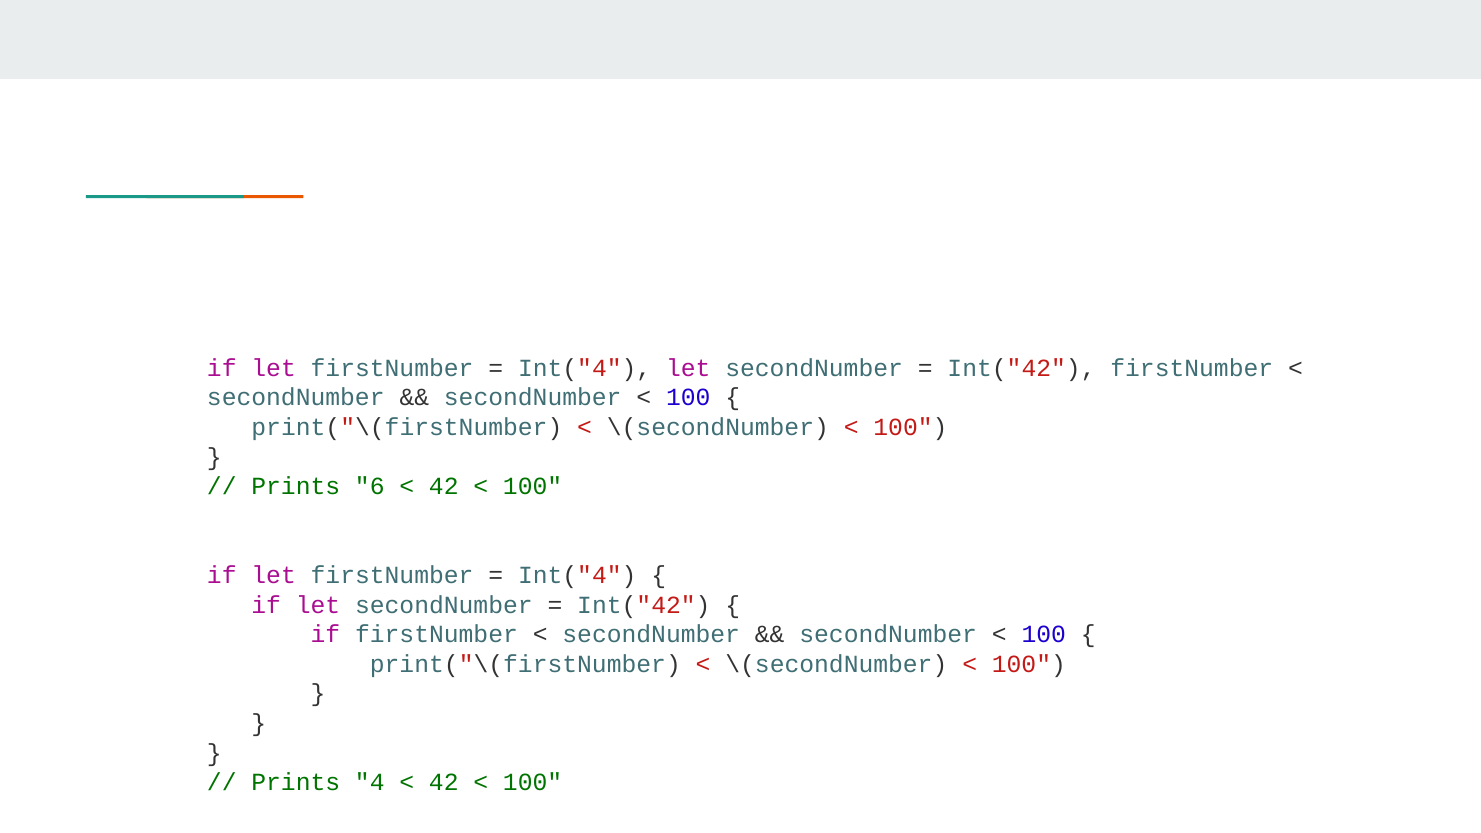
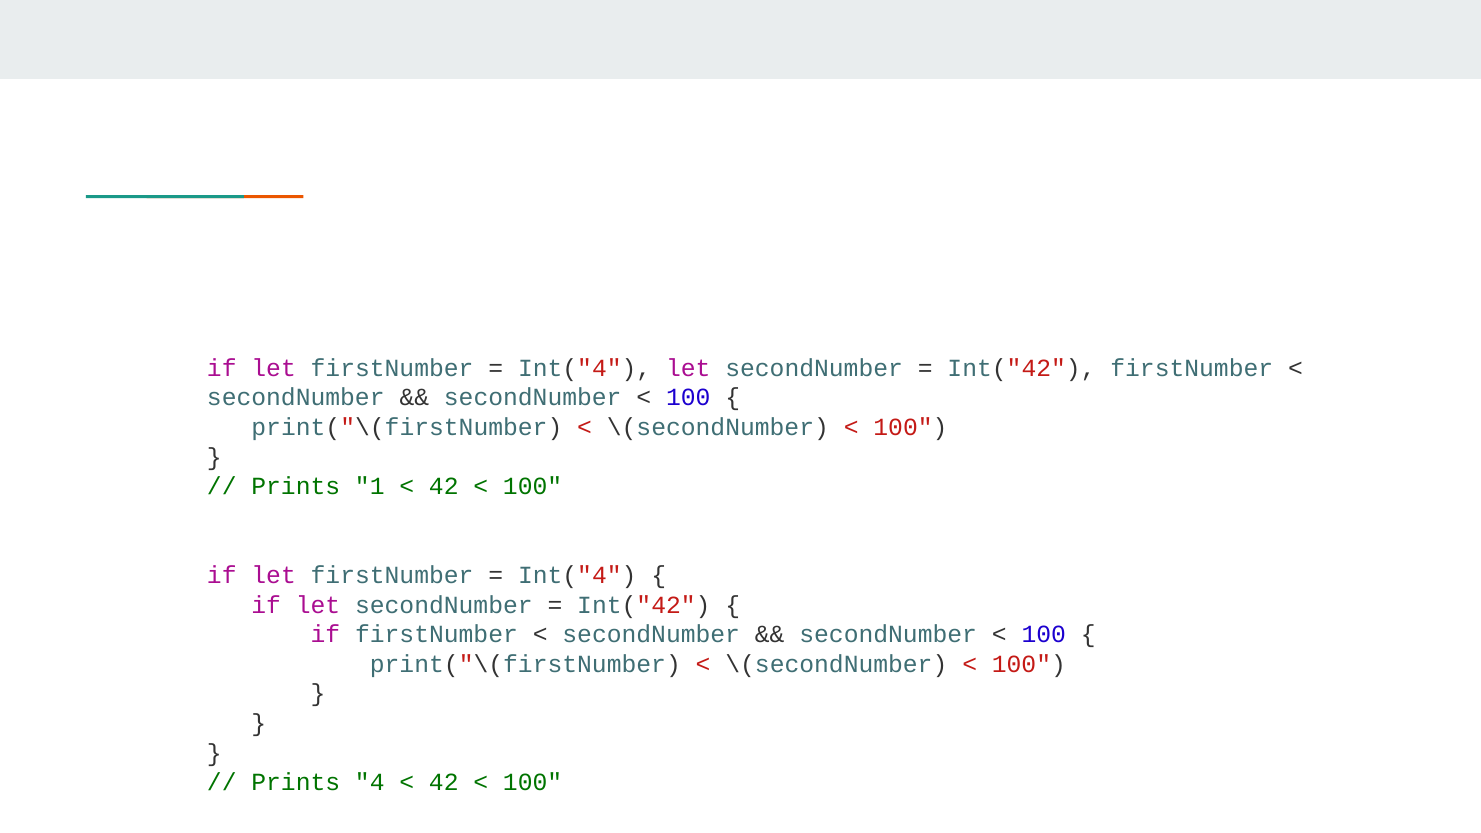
6: 6 -> 1
